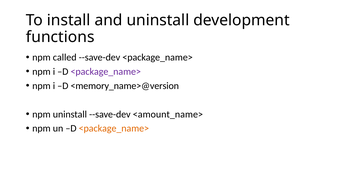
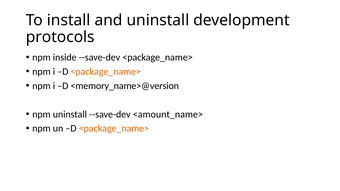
functions: functions -> protocols
called: called -> inside
<package_name> at (106, 72) colour: purple -> orange
